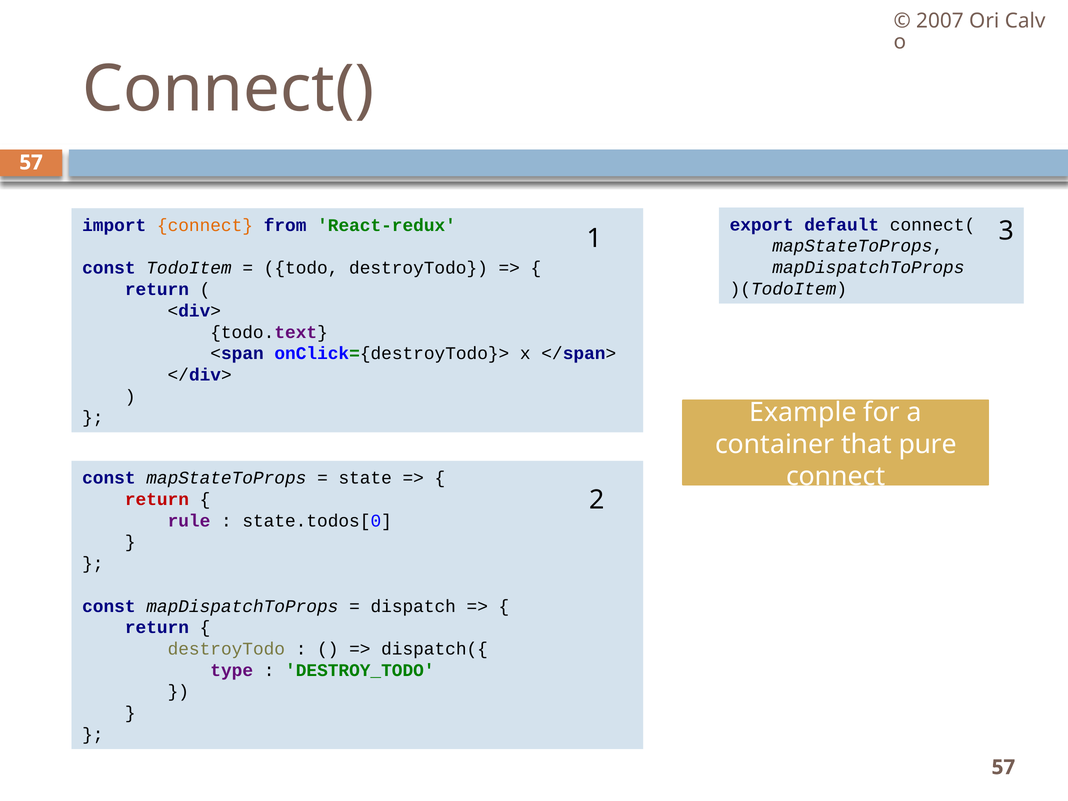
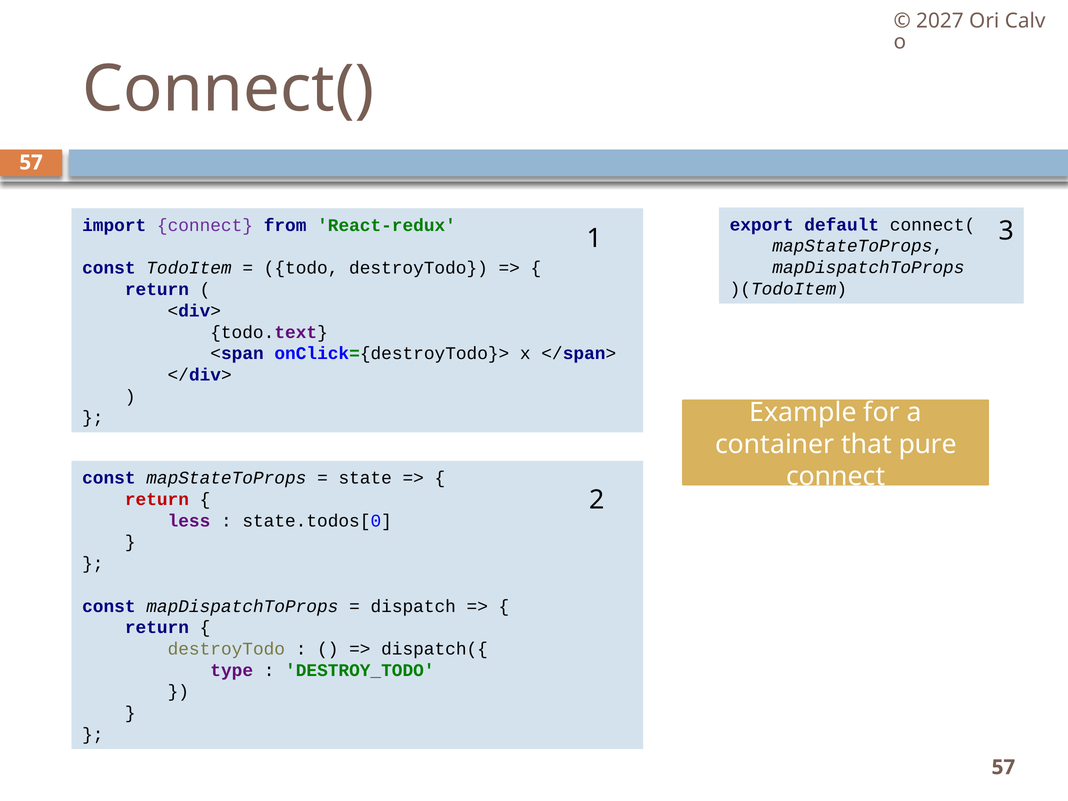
2007: 2007 -> 2027
connect at (205, 225) colour: orange -> purple
rule: rule -> less
